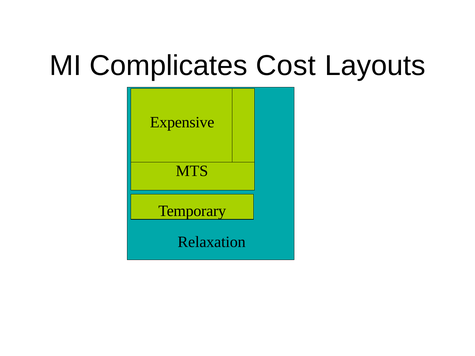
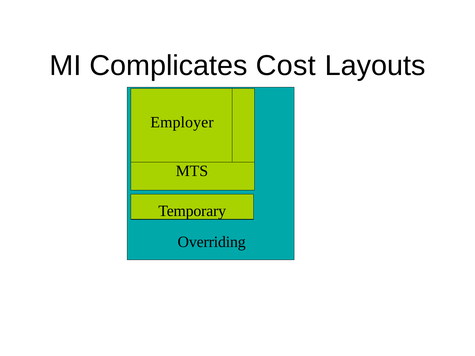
Expensive: Expensive -> Employer
Relaxation: Relaxation -> Overriding
